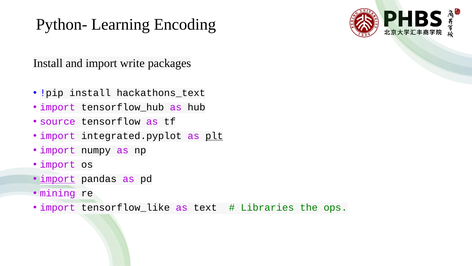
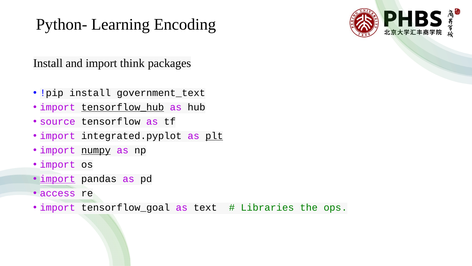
write: write -> think
hackathons_text: hackathons_text -> government_text
tensorflow_hub underline: none -> present
numpy underline: none -> present
mining: mining -> access
tensorflow_like: tensorflow_like -> tensorflow_goal
